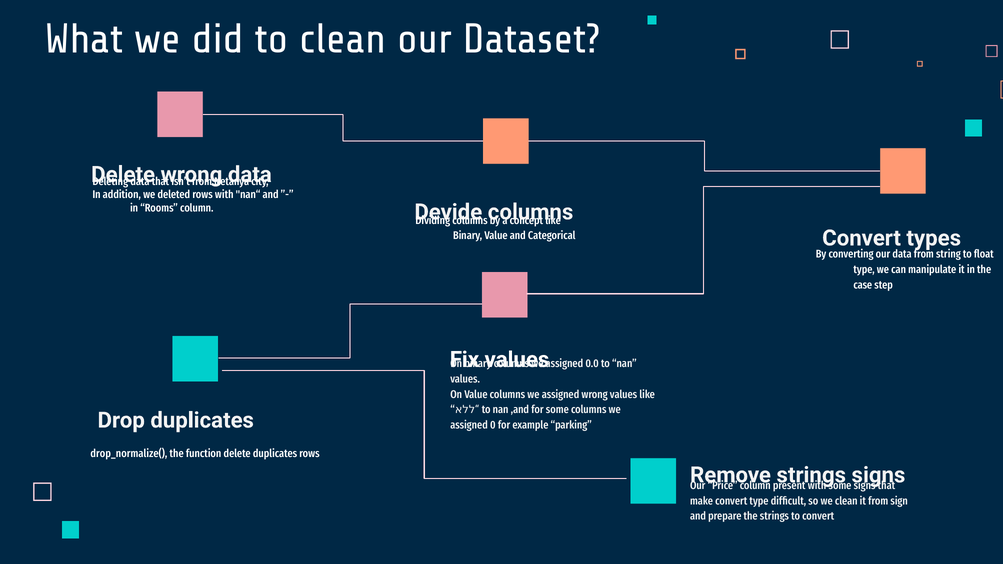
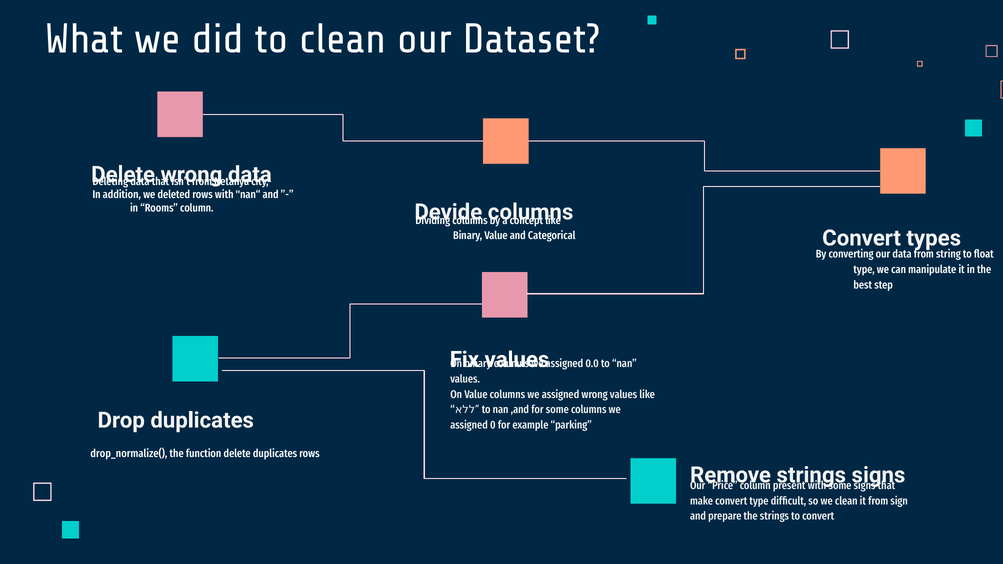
case: case -> best
